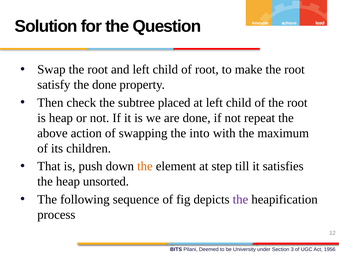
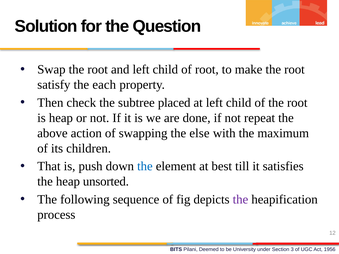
the done: done -> each
into: into -> else
the at (145, 166) colour: orange -> blue
step: step -> best
